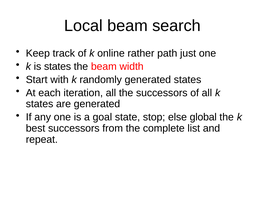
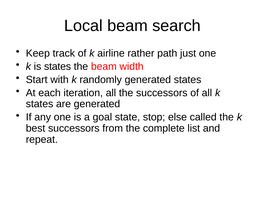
online: online -> airline
global: global -> called
